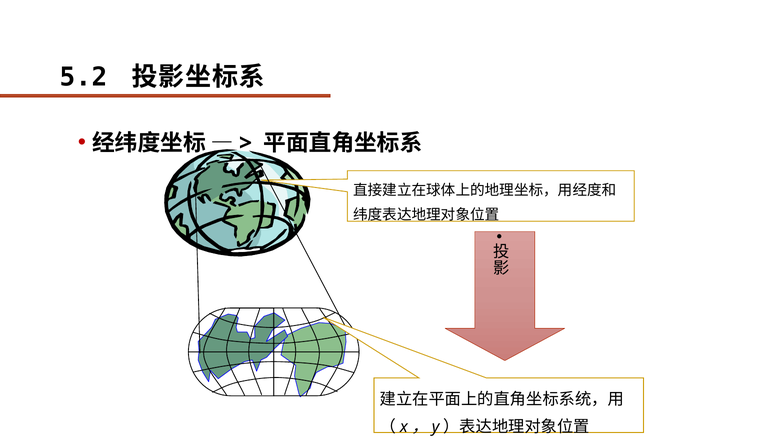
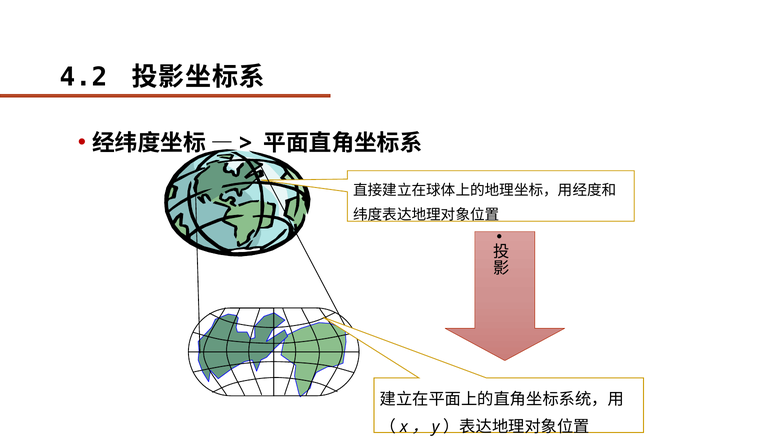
5.2: 5.2 -> 4.2
